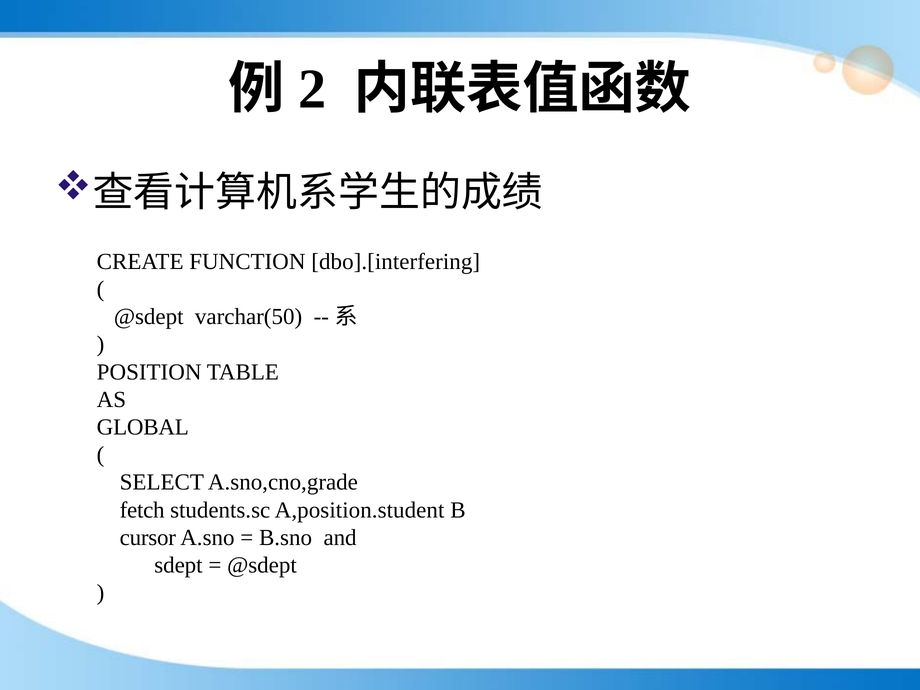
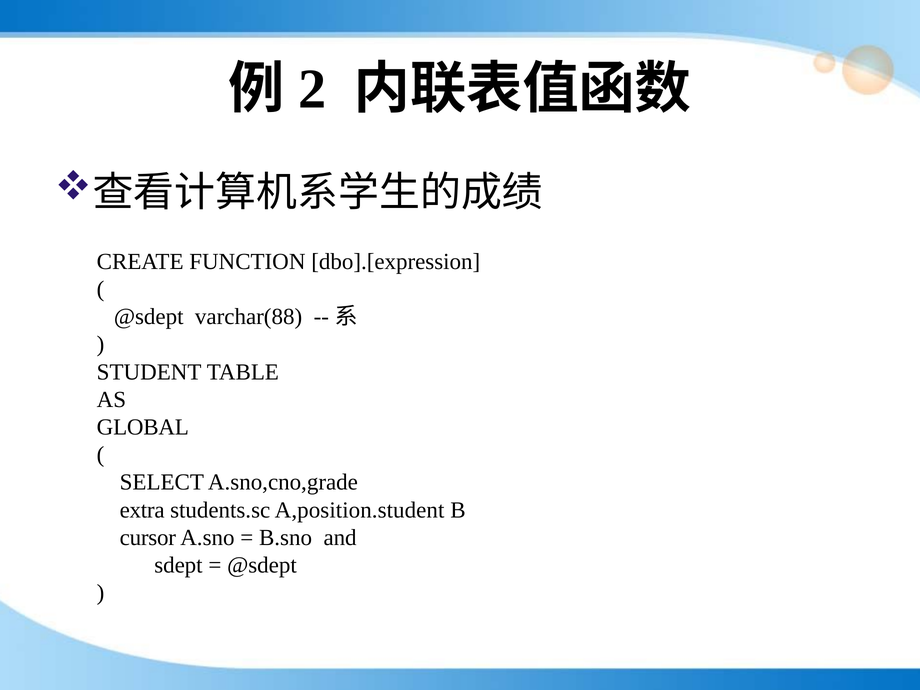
dbo].[interfering: dbo].[interfering -> dbo].[expression
varchar(50: varchar(50 -> varchar(88
POSITION: POSITION -> STUDENT
fetch: fetch -> extra
